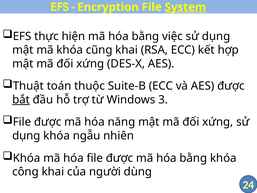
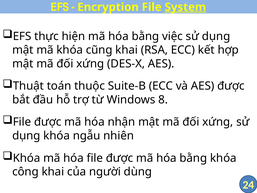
bắt underline: present -> none
3: 3 -> 8
năng: năng -> nhận
